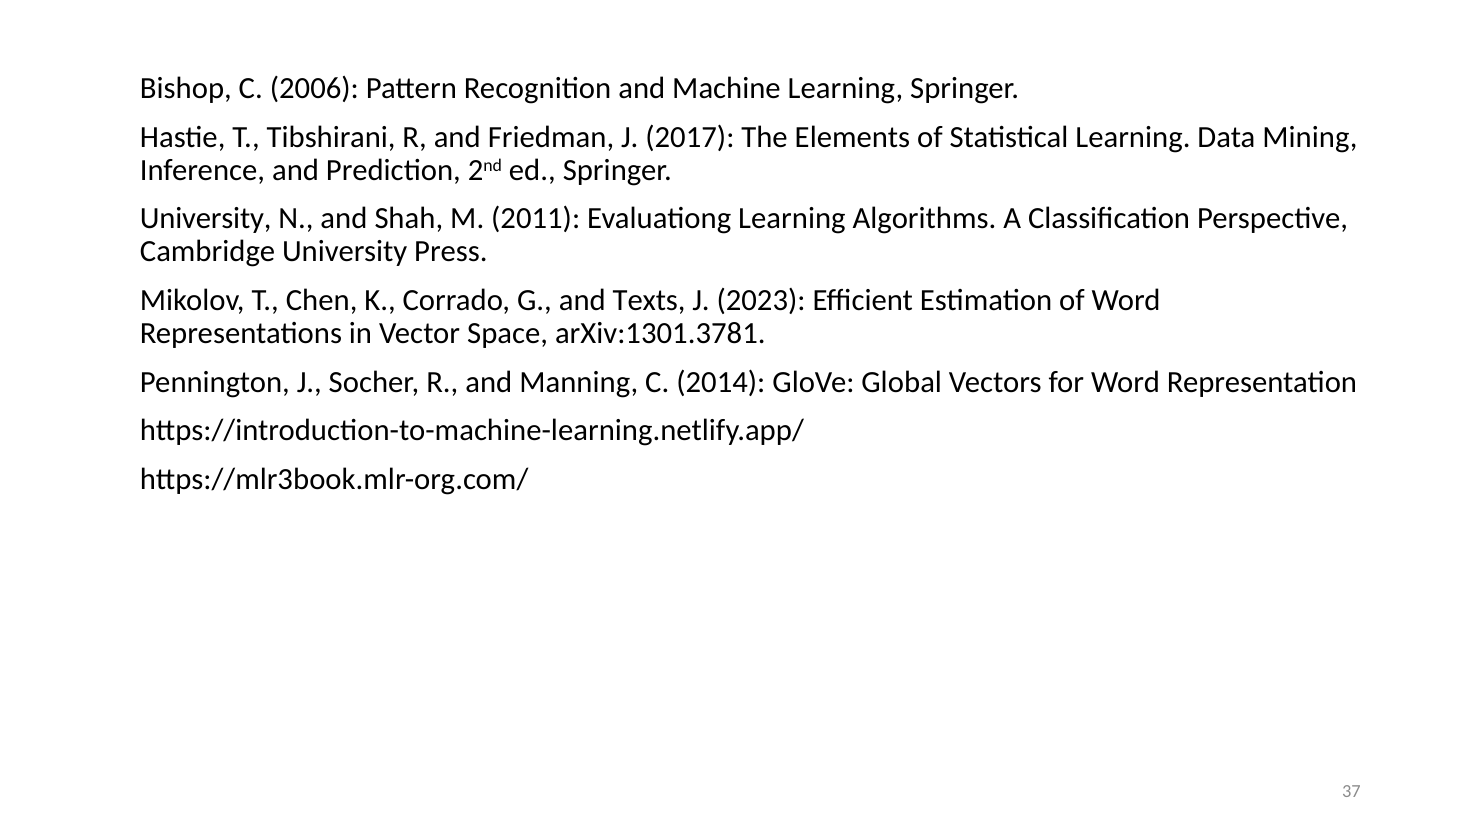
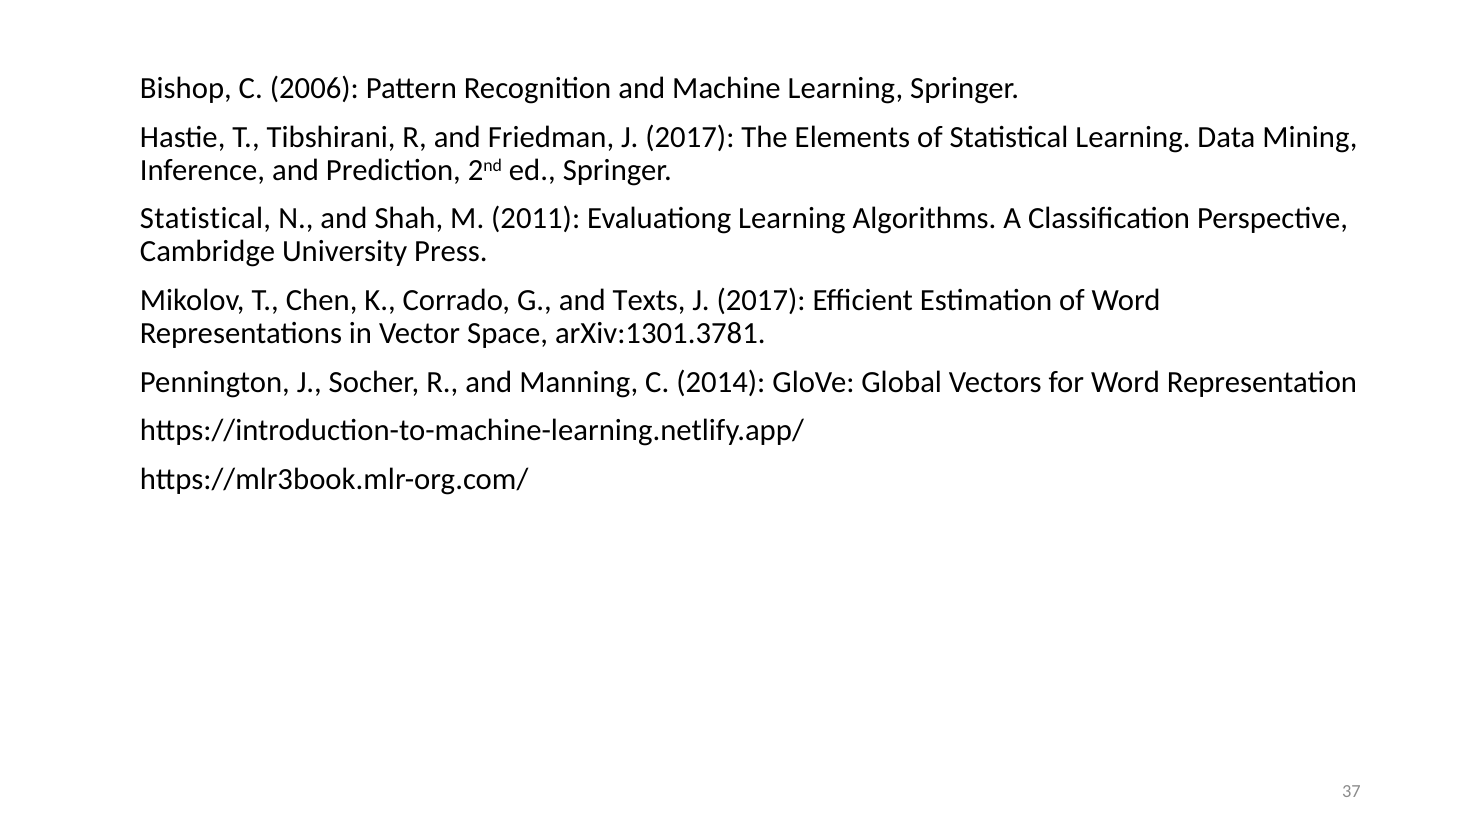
University at (206, 219): University -> Statistical
2023 at (761, 300): 2023 -> 2017
